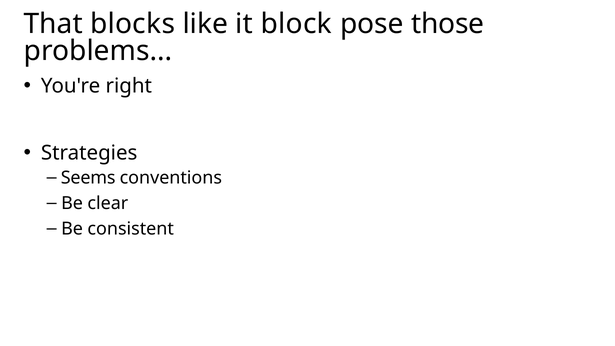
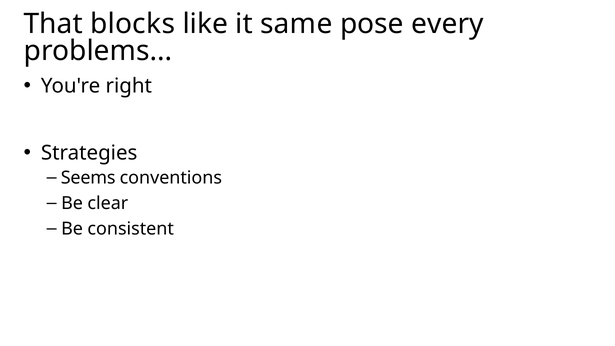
block: block -> same
those: those -> every
